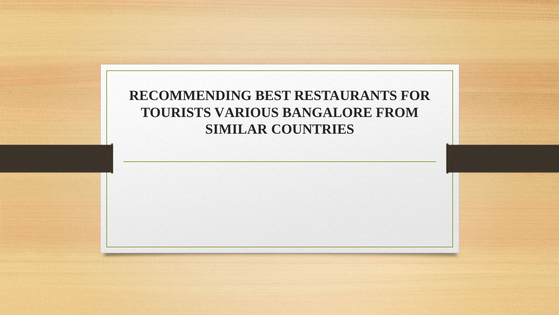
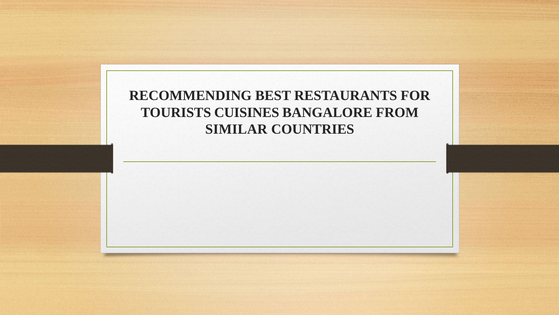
VARIOUS: VARIOUS -> CUISINES
